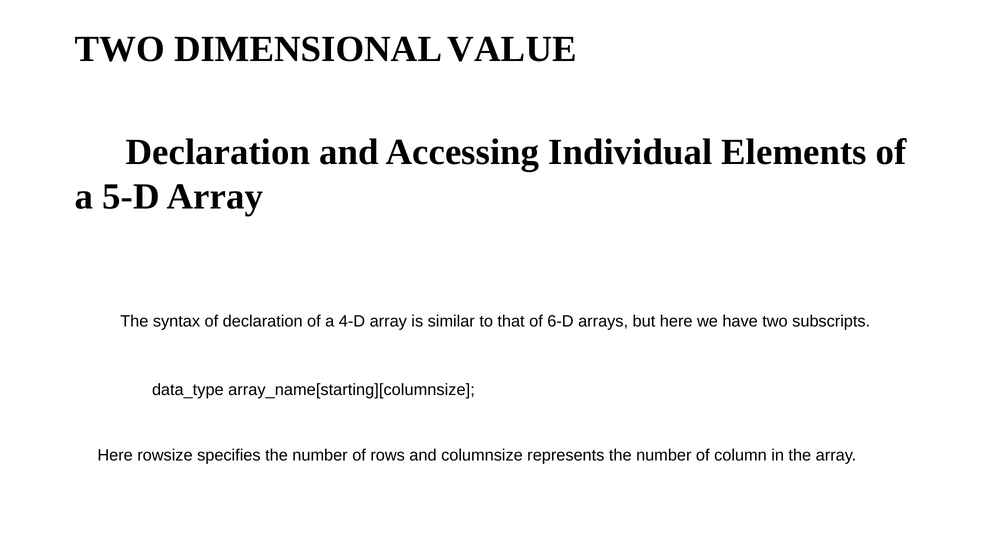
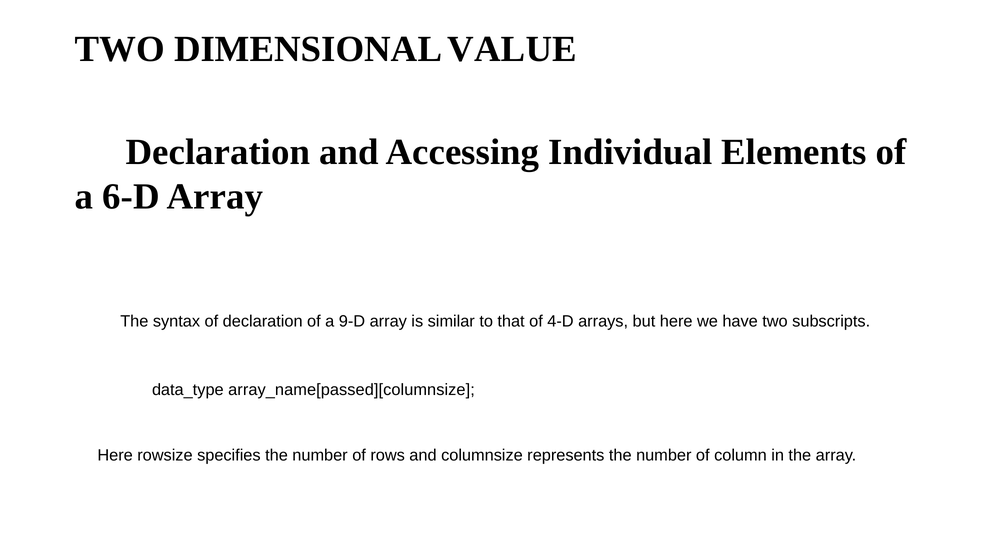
5-D: 5-D -> 6-D
4-D: 4-D -> 9-D
6-D: 6-D -> 4-D
array_name[starting][columnsize: array_name[starting][columnsize -> array_name[passed][columnsize
